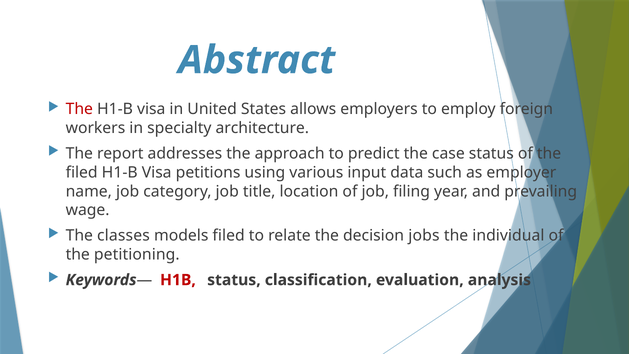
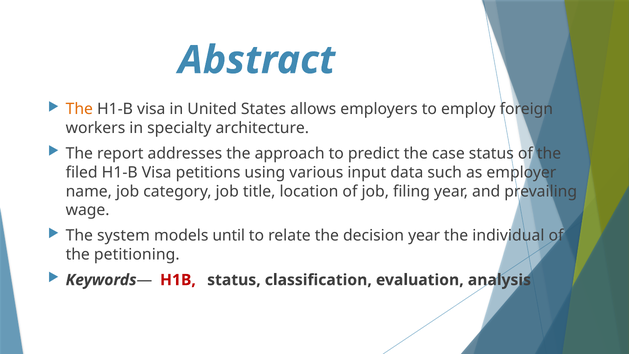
The at (79, 109) colour: red -> orange
classes: classes -> system
models filed: filed -> until
decision jobs: jobs -> year
